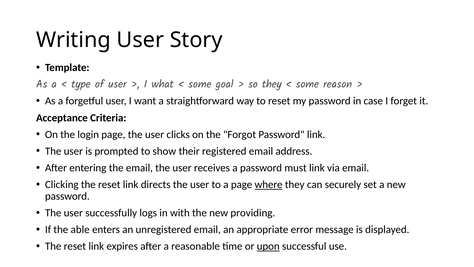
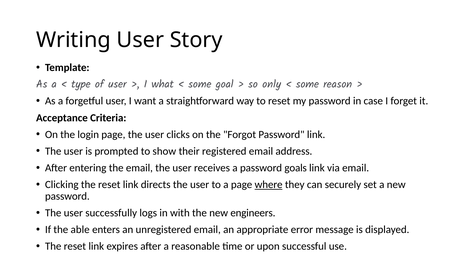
so they: they -> only
must: must -> goals
providing: providing -> engineers
upon underline: present -> none
